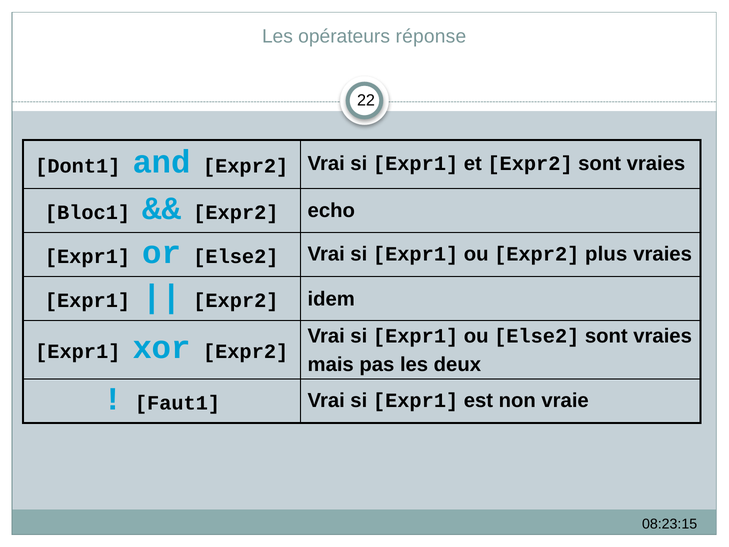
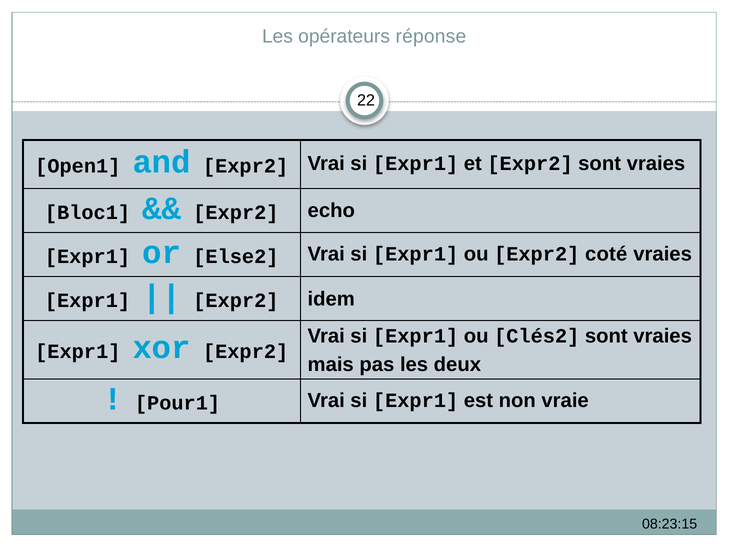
Dont1: Dont1 -> Open1
plus: plus -> coté
ou Else2: Else2 -> Clés2
Faut1: Faut1 -> Pour1
